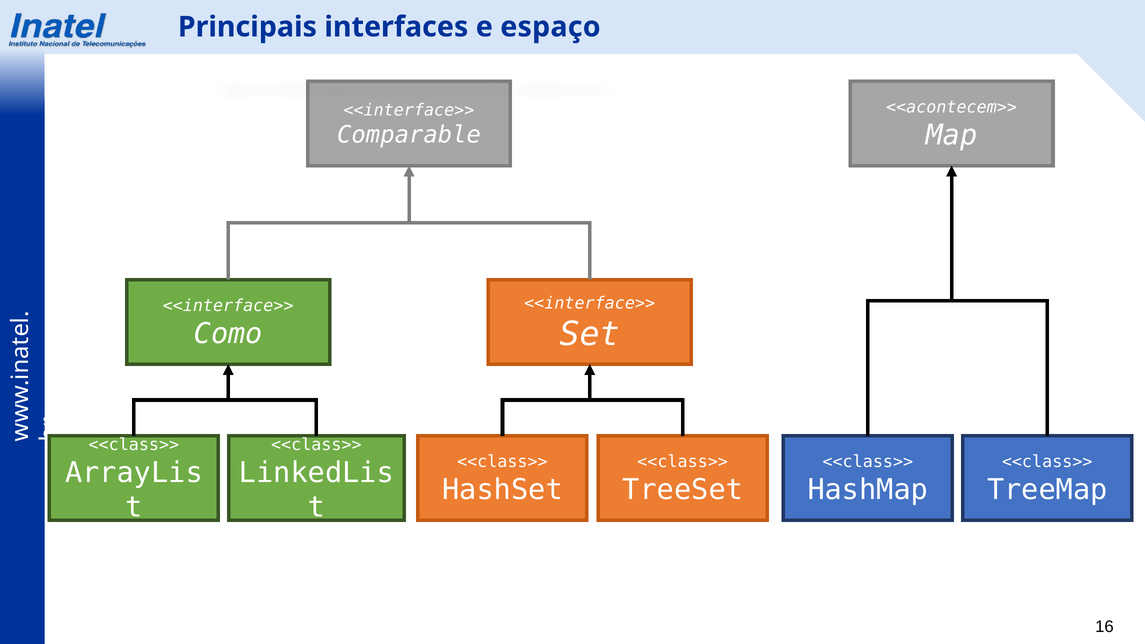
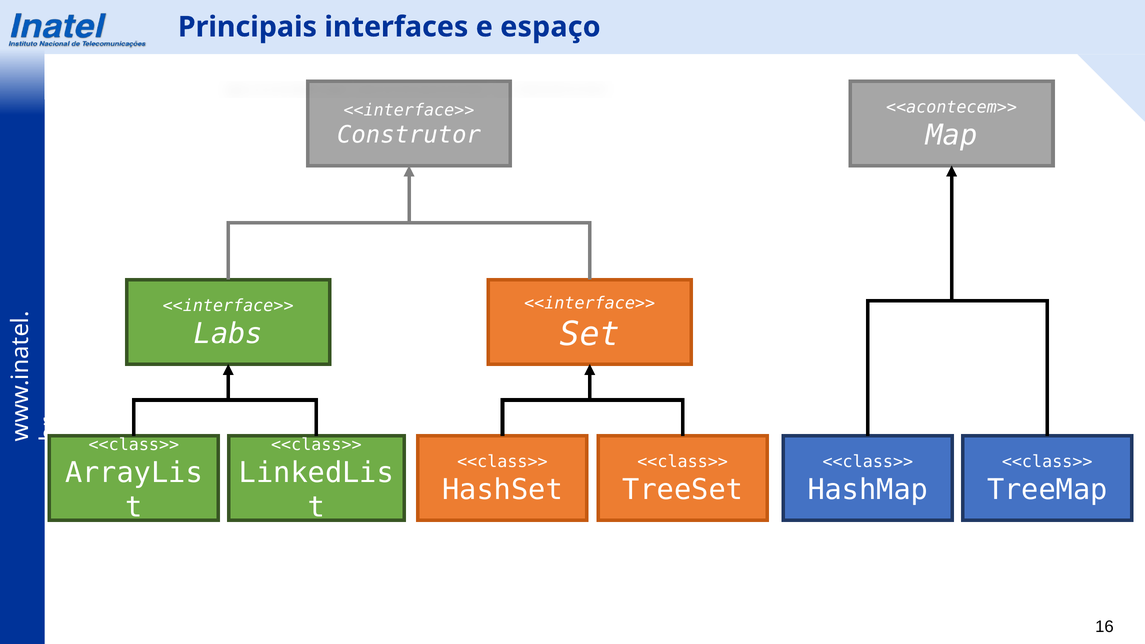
Comparable: Comparable -> Construtor
Como: Como -> Labs
